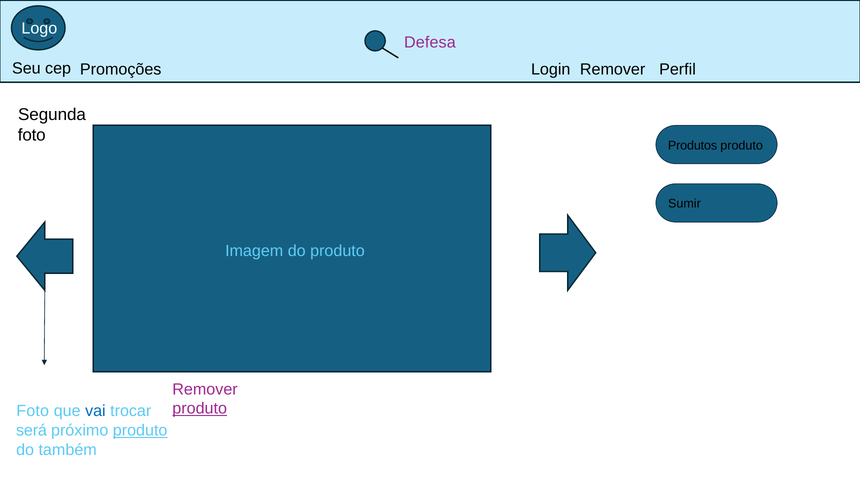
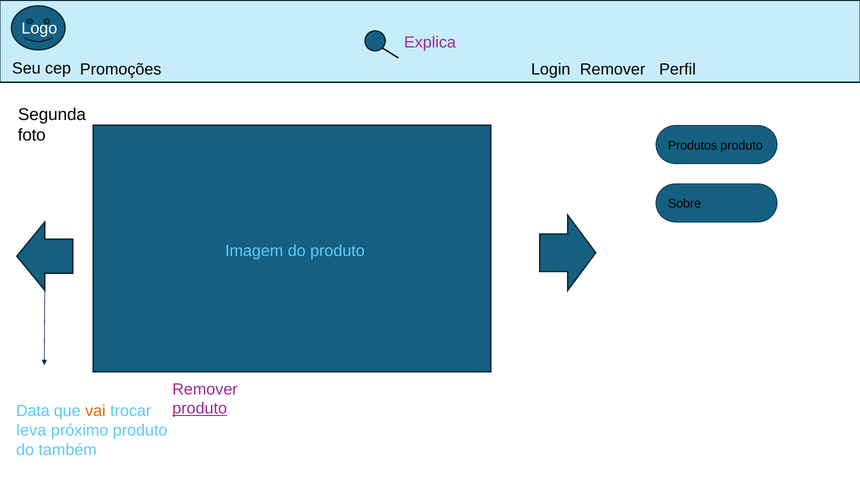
Defesa: Defesa -> Explica
Sumir: Sumir -> Sobre
Foto at (33, 411): Foto -> Data
vai colour: blue -> orange
será: será -> leva
produto at (140, 430) underline: present -> none
